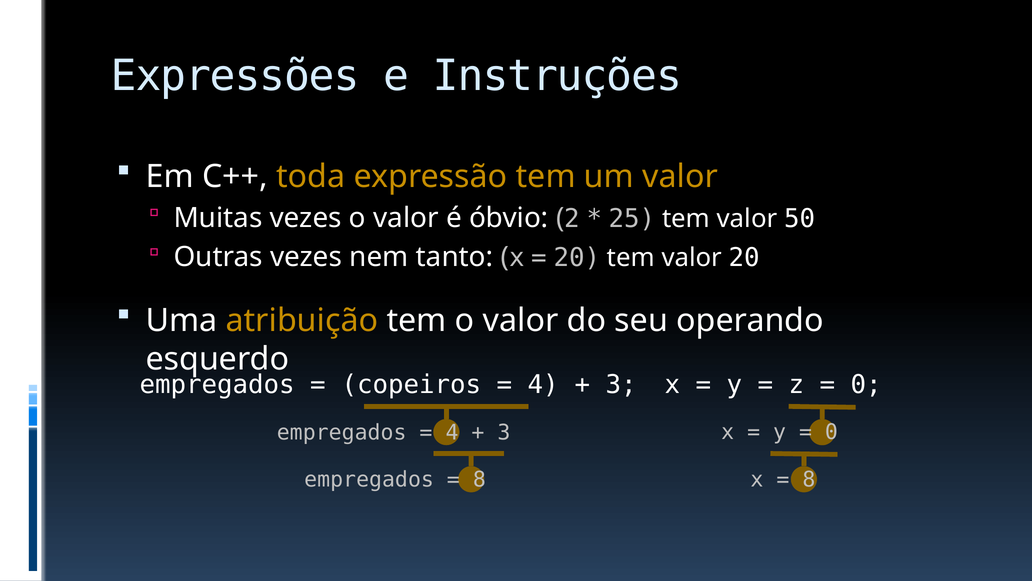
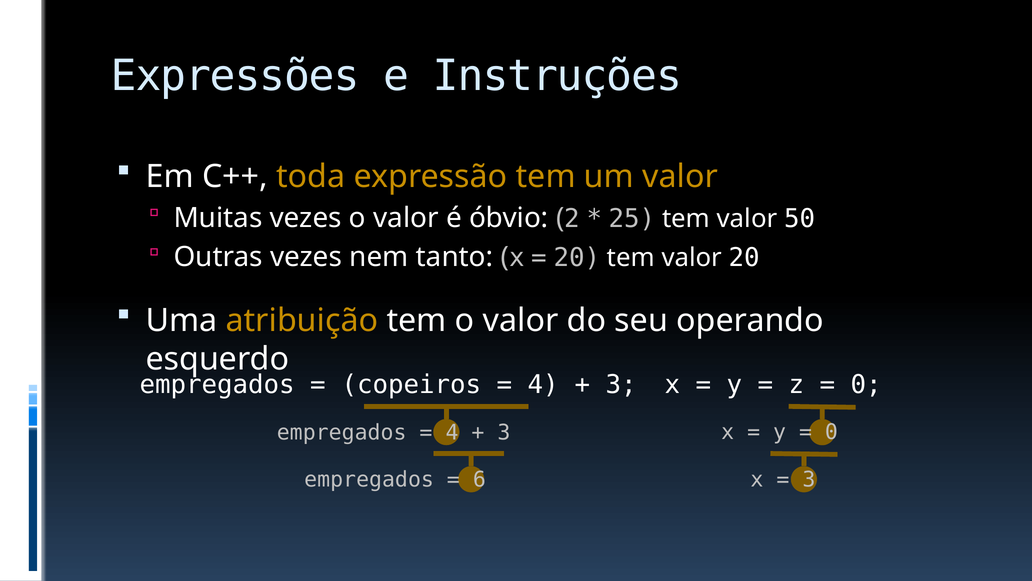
8 at (479, 479): 8 -> 6
8 at (809, 479): 8 -> 3
